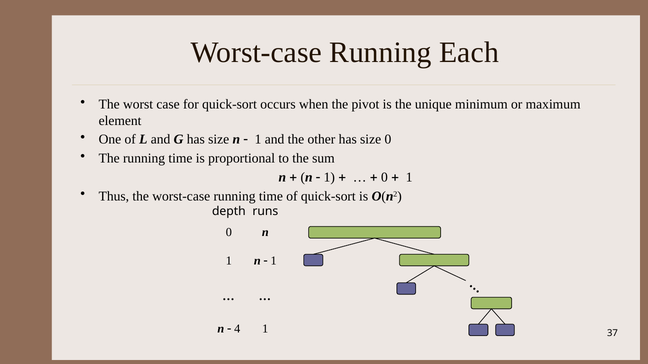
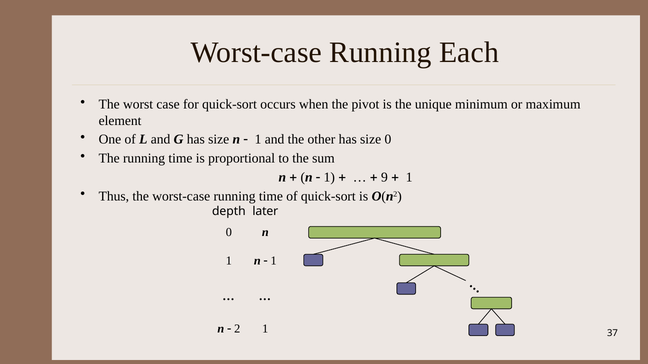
0 at (384, 178): 0 -> 9
runs: runs -> later
4: 4 -> 2
